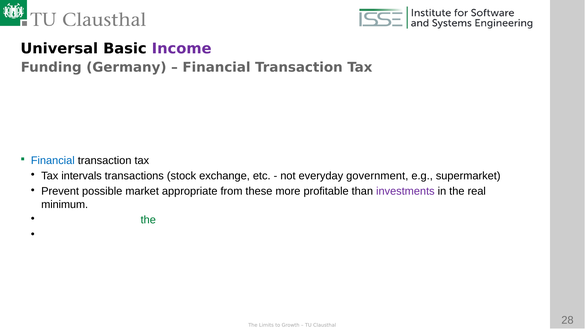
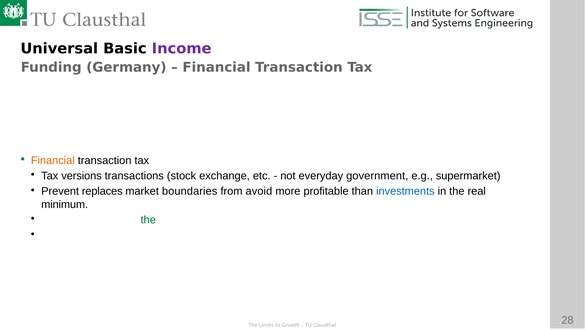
Financial at (53, 160) colour: blue -> orange
intervals: intervals -> versions
possible: possible -> replaces
appropriate: appropriate -> boundaries
these: these -> avoid
investments colour: purple -> blue
